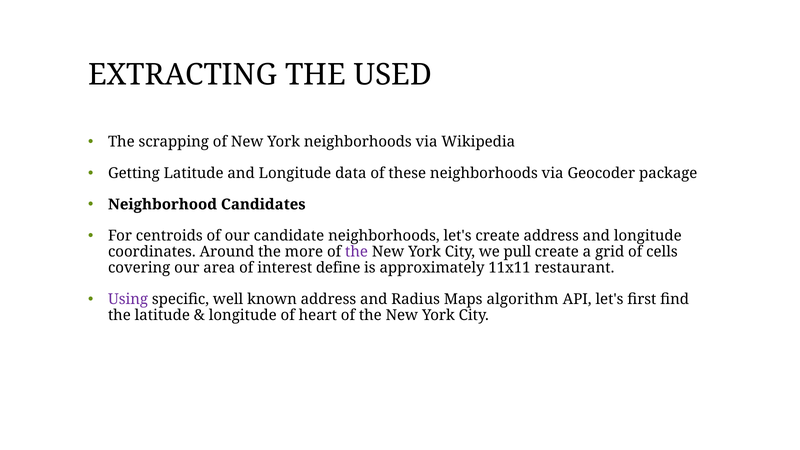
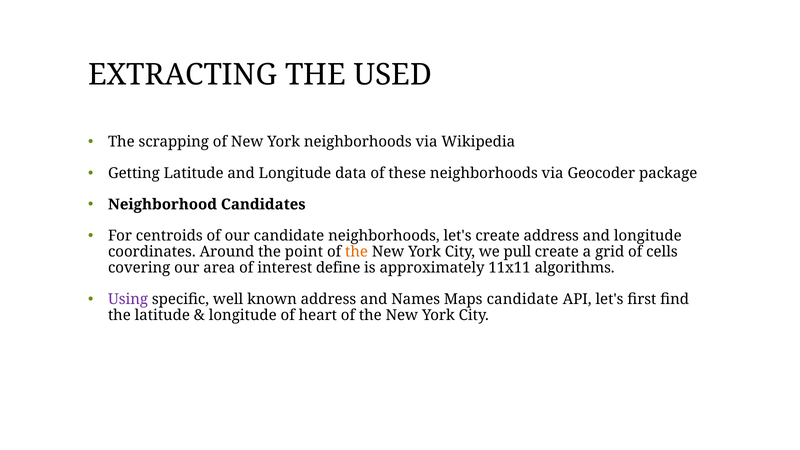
more: more -> point
the at (357, 252) colour: purple -> orange
restaurant: restaurant -> algorithms
Radius: Radius -> Names
Maps algorithm: algorithm -> candidate
